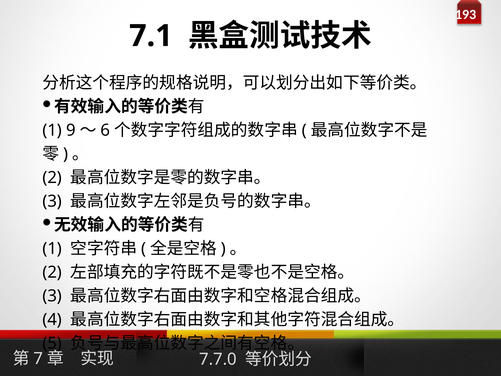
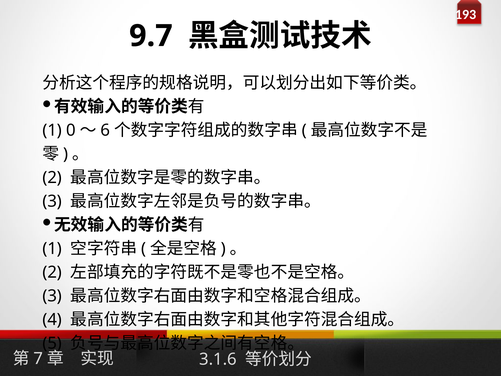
7.1: 7.1 -> 9.7
9: 9 -> 0
7.7.0: 7.7.0 -> 3.1.6
